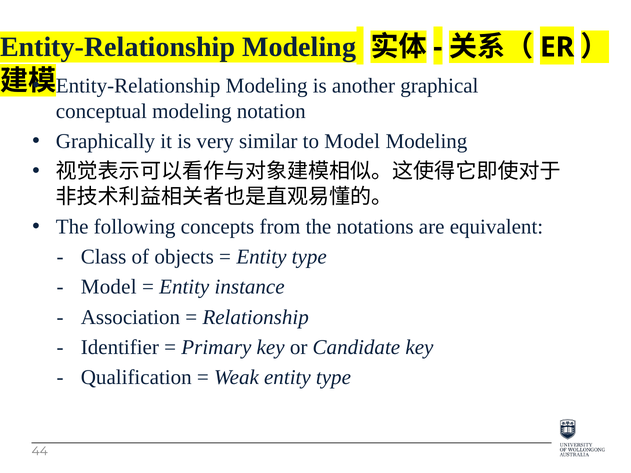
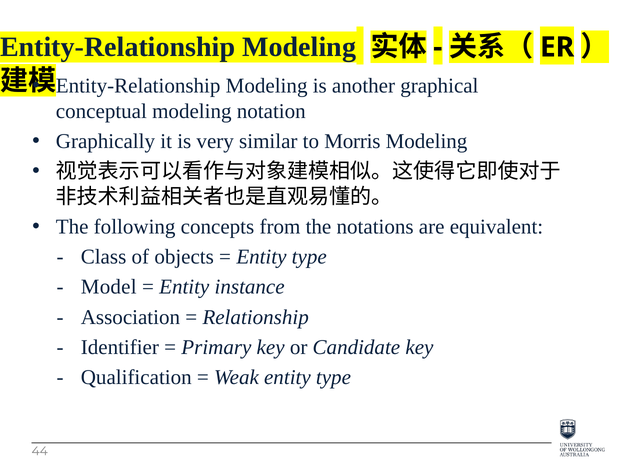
to Model: Model -> Morris
